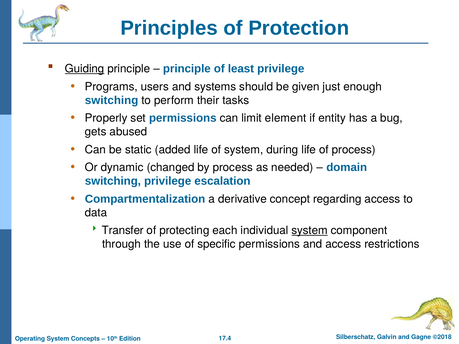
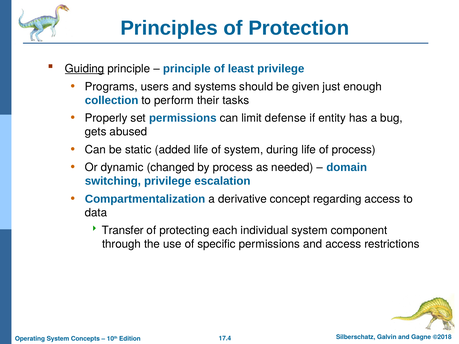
switching at (112, 100): switching -> collection
element: element -> defense
system at (310, 231) underline: present -> none
